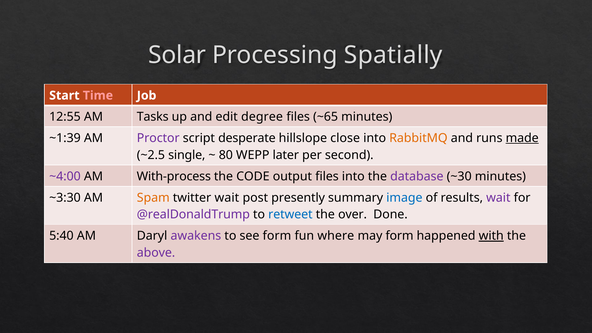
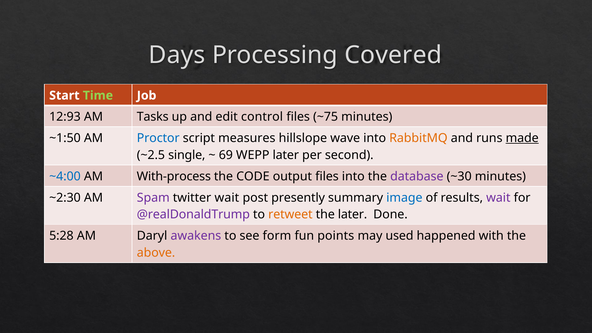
Solar: Solar -> Days
Spatially: Spatially -> Covered
Time colour: pink -> light green
12:55: 12:55 -> 12:93
degree: degree -> control
~65: ~65 -> ~75
~1:39: ~1:39 -> ~1:50
Proctor colour: purple -> blue
desperate: desperate -> measures
close: close -> wave
80: 80 -> 69
~4:00 colour: purple -> blue
~3:30: ~3:30 -> ~2:30
Spam colour: orange -> purple
retweet colour: blue -> orange
the over: over -> later
5:40: 5:40 -> 5:28
where: where -> points
may form: form -> used
with underline: present -> none
above colour: purple -> orange
